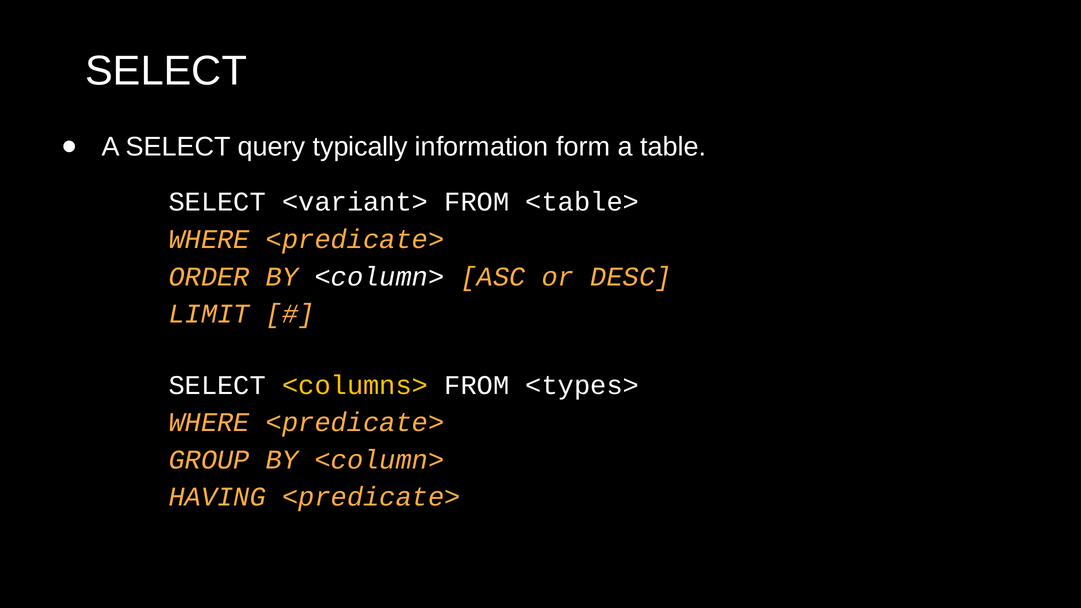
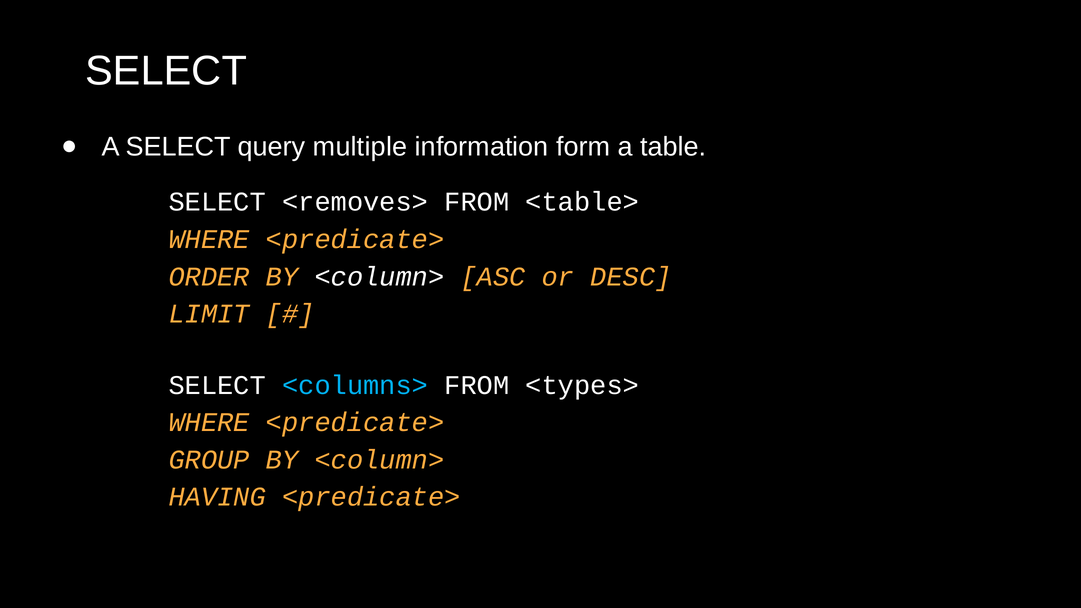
typically: typically -> multiple
<variant>: <variant> -> <removes>
<columns> colour: yellow -> light blue
